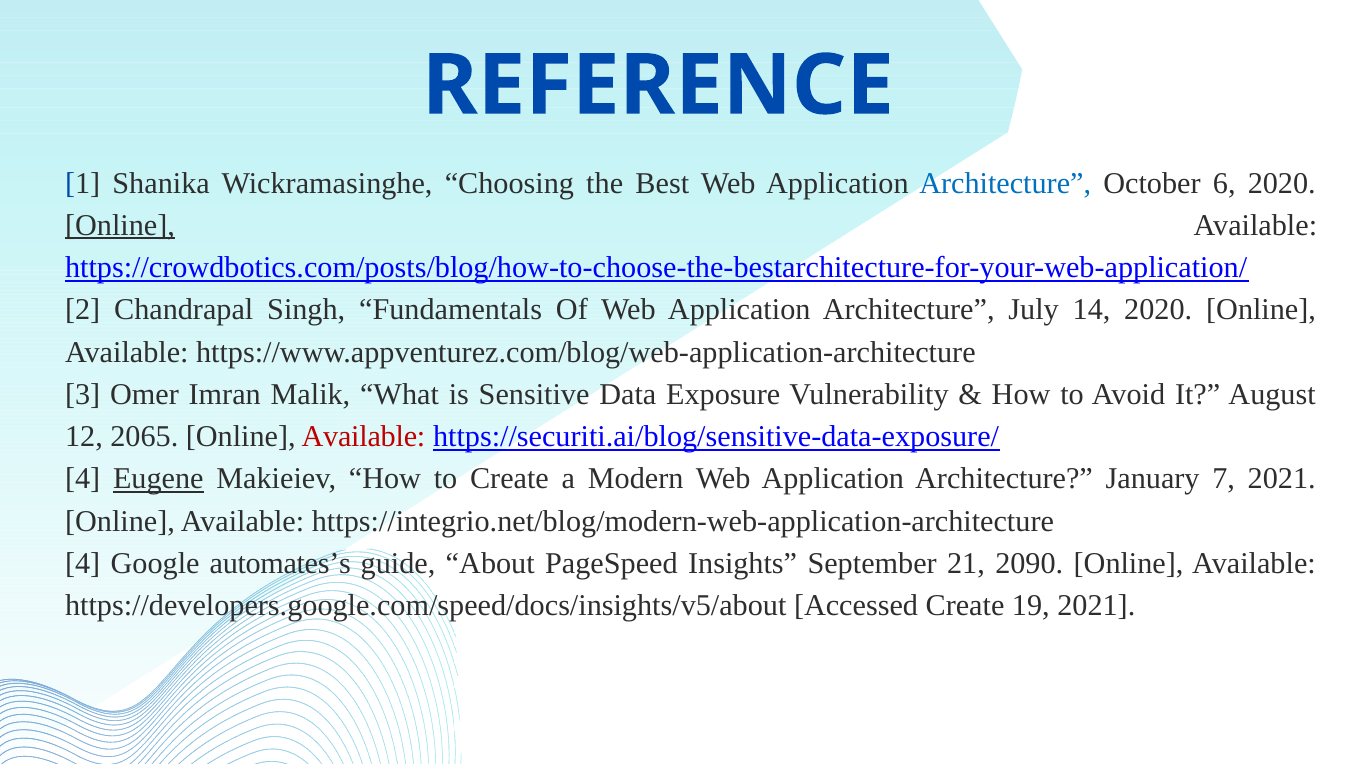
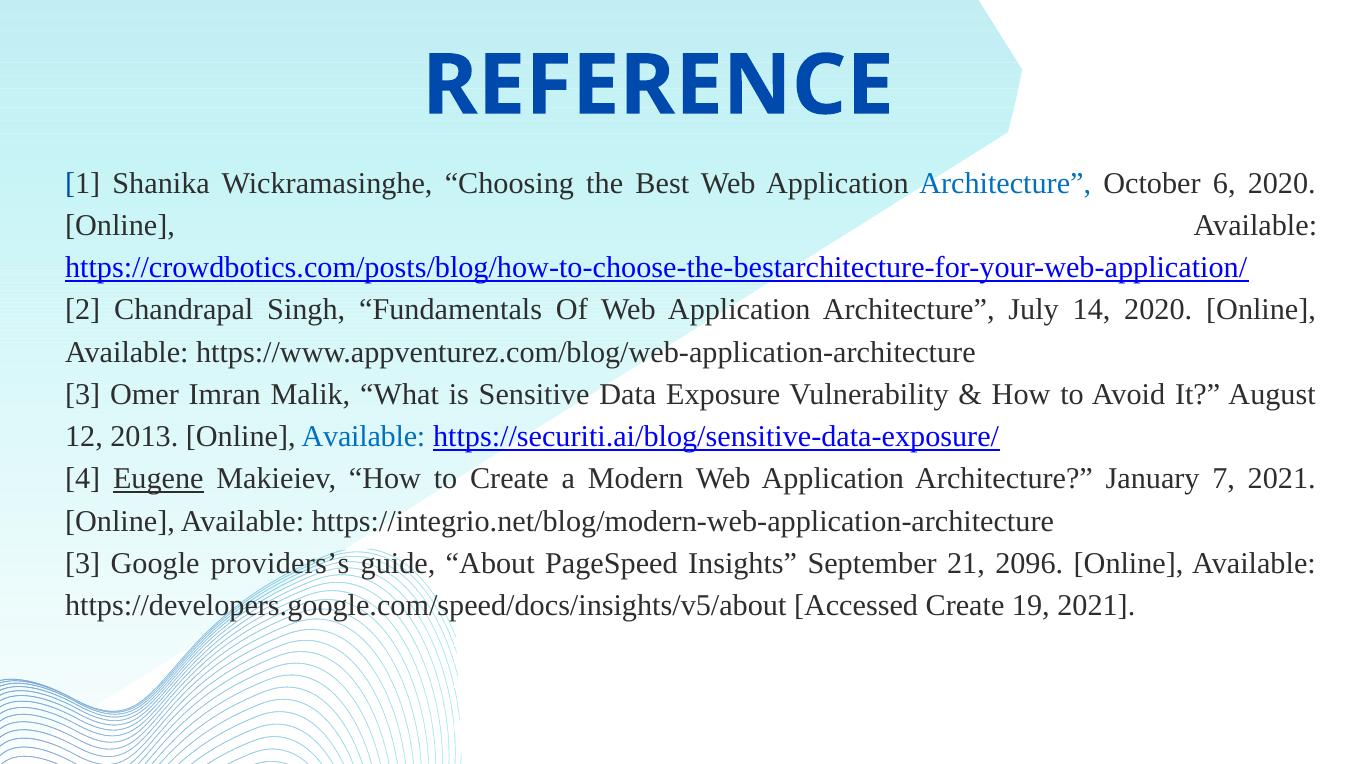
Online at (120, 226) underline: present -> none
2065: 2065 -> 2013
Available at (363, 437) colour: red -> blue
4 at (83, 564): 4 -> 3
automates’s: automates’s -> providers’s
2090: 2090 -> 2096
